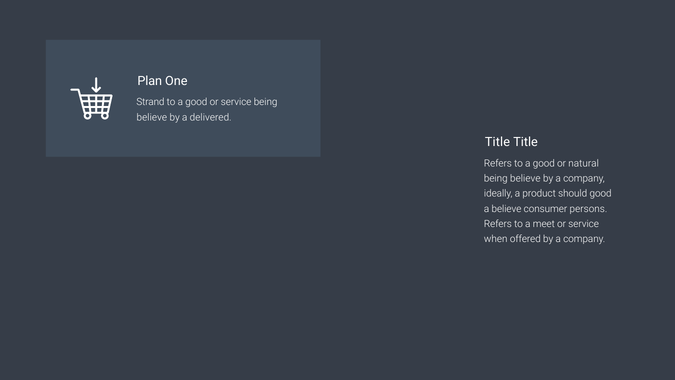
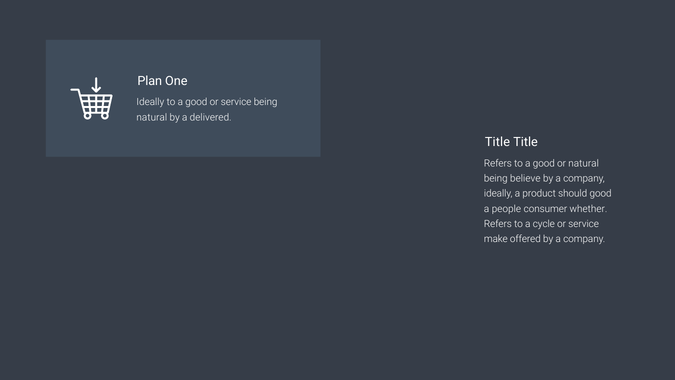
Strand at (150, 102): Strand -> Ideally
believe at (152, 117): believe -> natural
a believe: believe -> people
persons: persons -> whether
meet: meet -> cycle
when: when -> make
